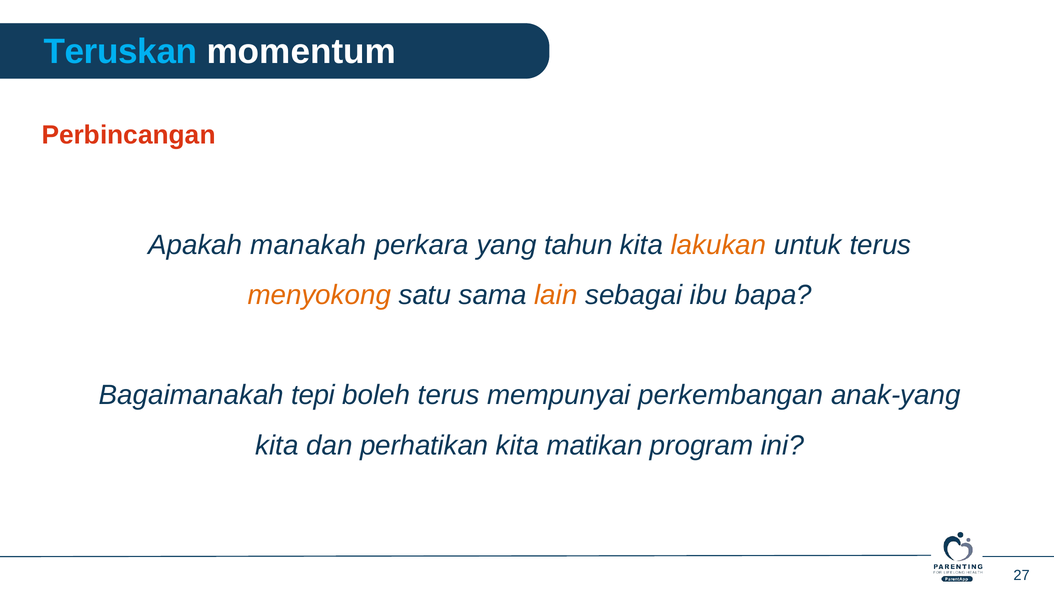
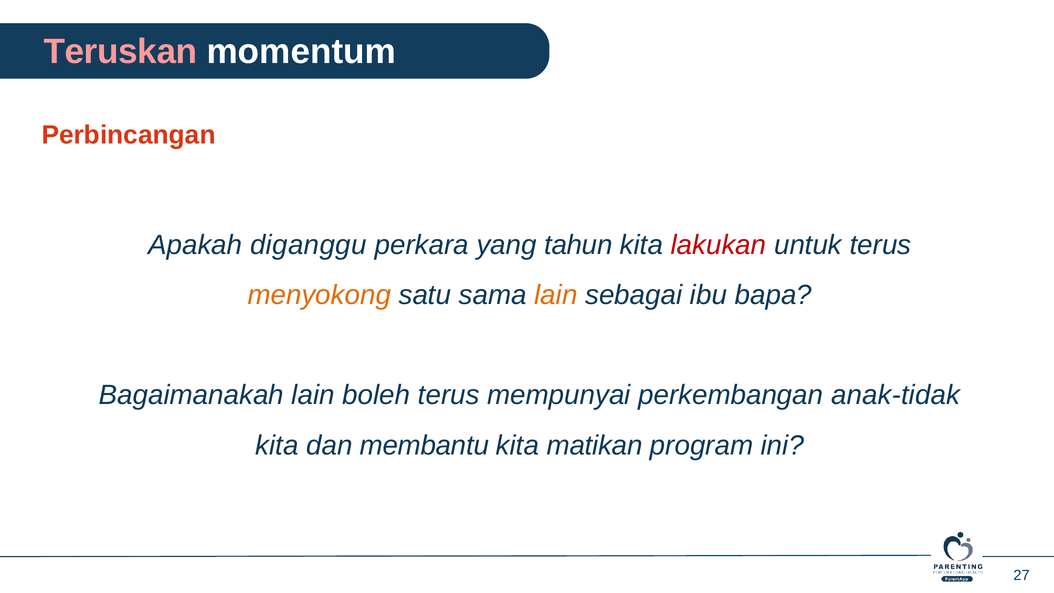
Teruskan colour: light blue -> pink
manakah: manakah -> diganggu
lakukan colour: orange -> red
Bagaimanakah tepi: tepi -> lain
anak-yang: anak-yang -> anak-tidak
perhatikan: perhatikan -> membantu
